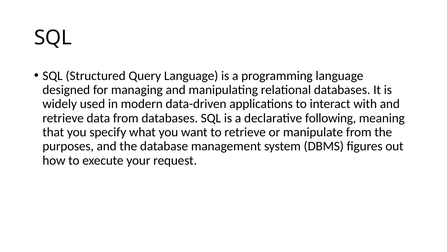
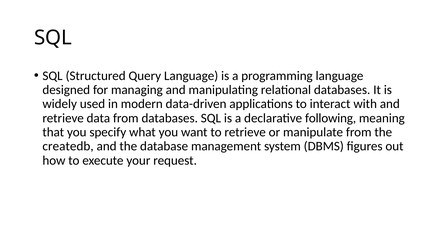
purposes: purposes -> createdb
